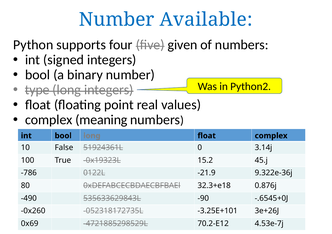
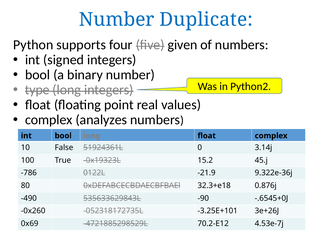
Available: Available -> Duplicate
meaning: meaning -> analyzes
